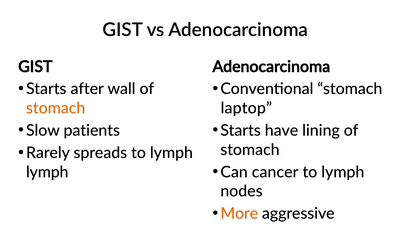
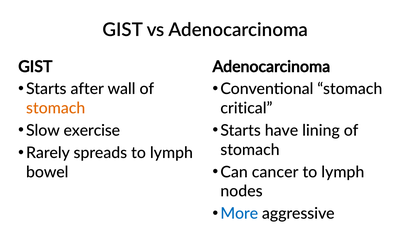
laptop: laptop -> critical
patients: patients -> exercise
lymph at (47, 172): lymph -> bowel
More colour: orange -> blue
